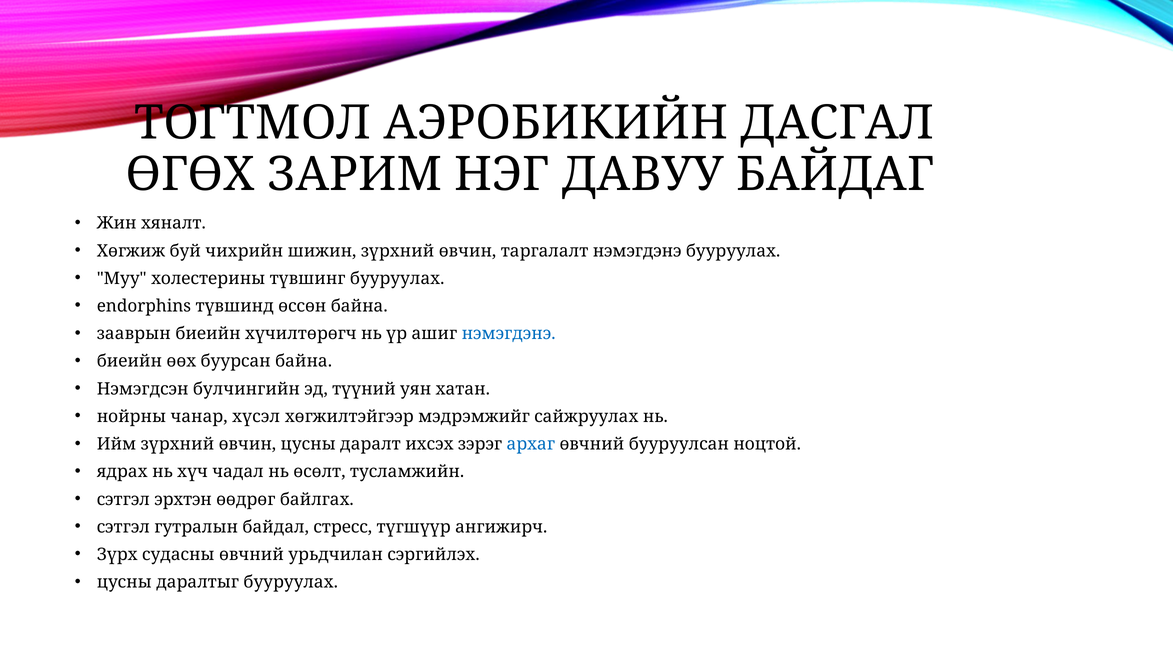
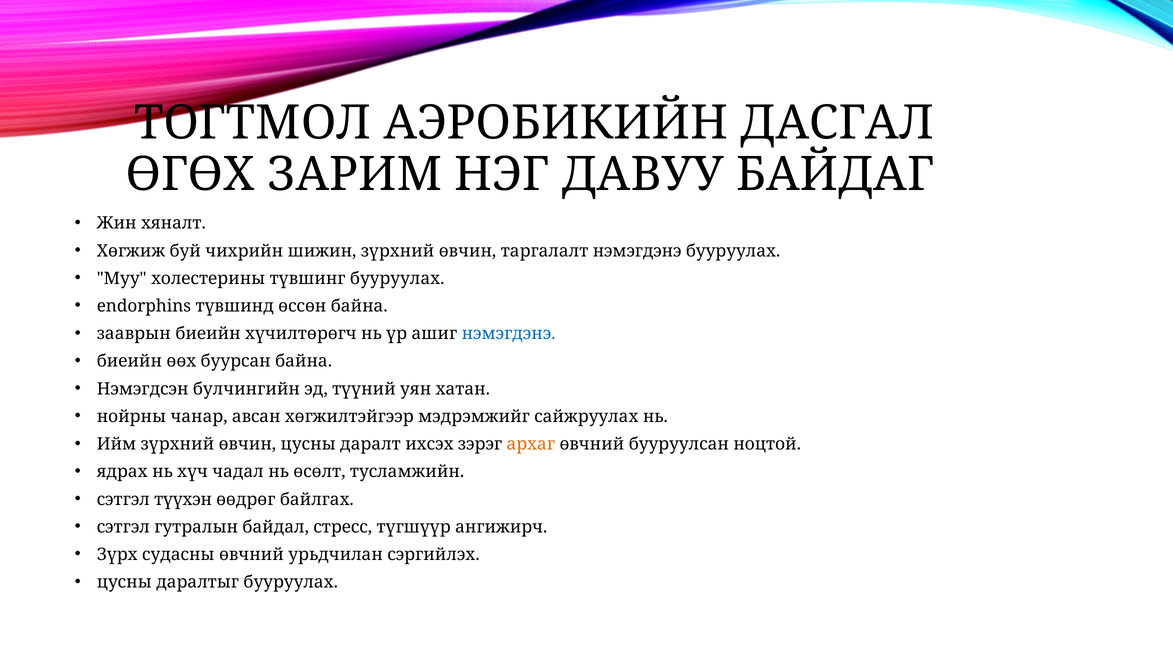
хүсэл: хүсэл -> авсан
архаг colour: blue -> orange
эрхтэн: эрхтэн -> түүхэн
